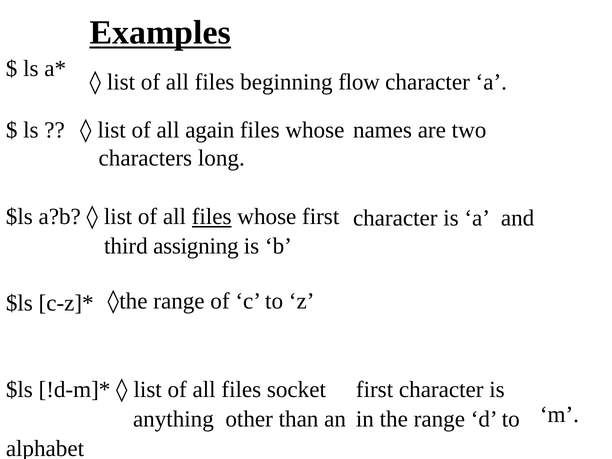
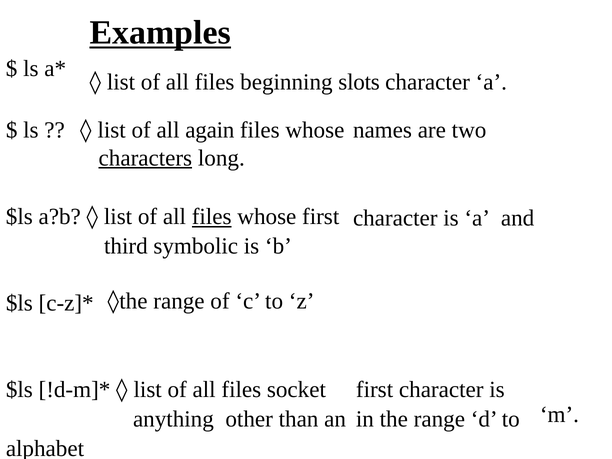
flow: flow -> slots
characters underline: none -> present
assigning: assigning -> symbolic
